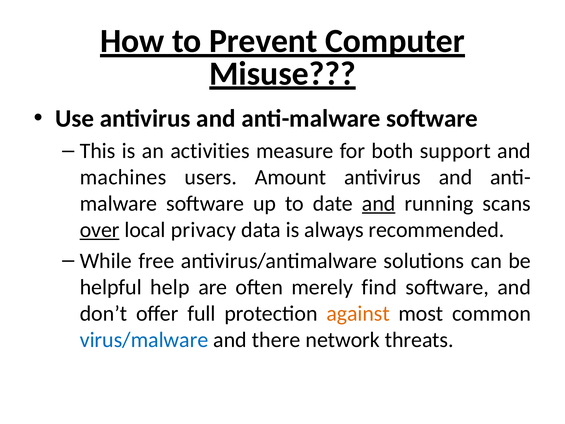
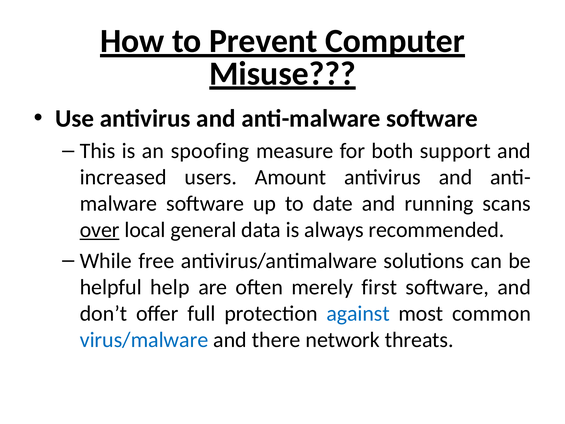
activities: activities -> spoofing
machines: machines -> increased
and at (379, 204) underline: present -> none
privacy: privacy -> general
find: find -> first
against colour: orange -> blue
